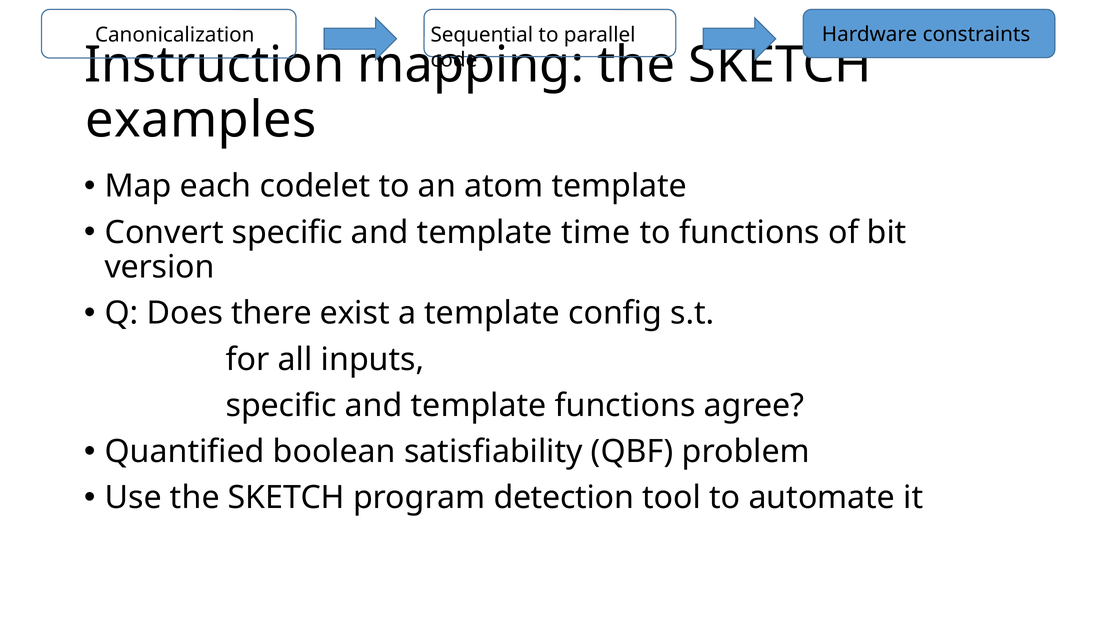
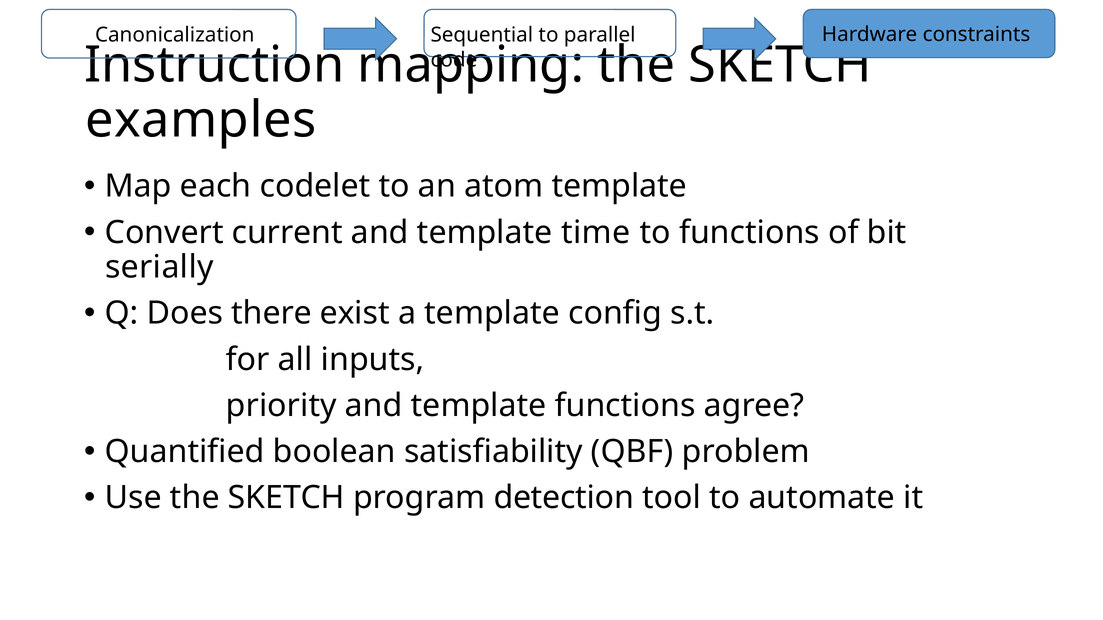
Convert specific: specific -> current
version: version -> serially
specific at (281, 406): specific -> priority
